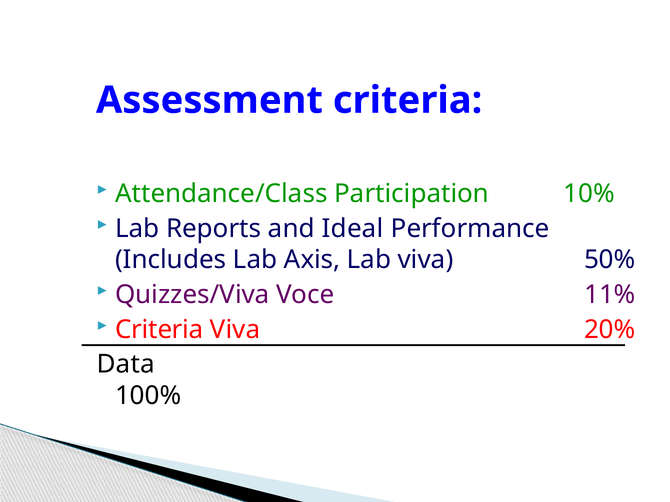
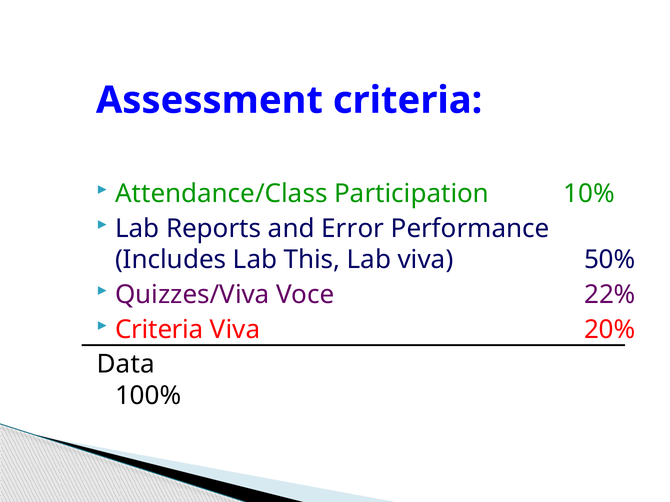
Ideal: Ideal -> Error
Axis: Axis -> This
11%: 11% -> 22%
